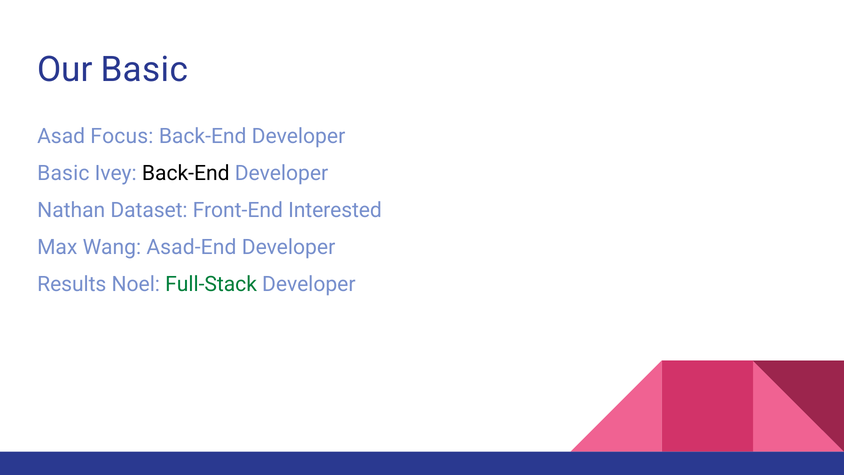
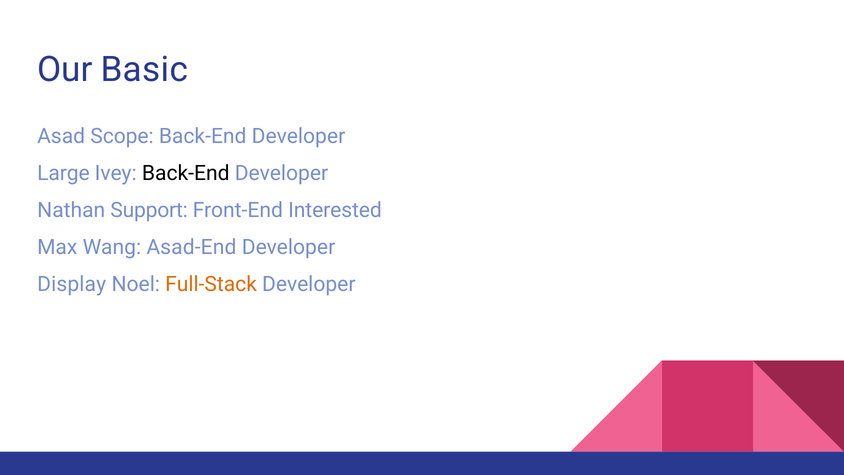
Focus: Focus -> Scope
Basic at (63, 173): Basic -> Large
Dataset: Dataset -> Support
Results: Results -> Display
Full-Stack colour: green -> orange
